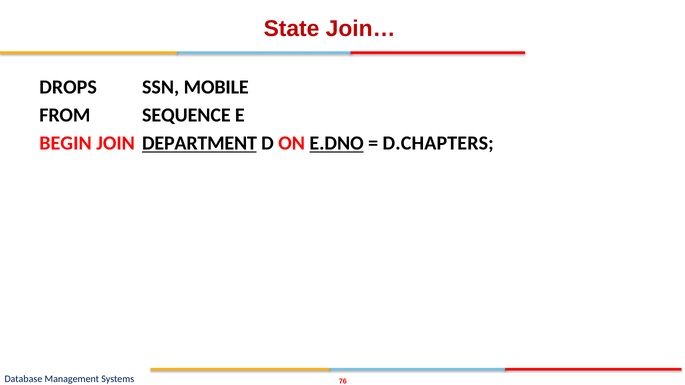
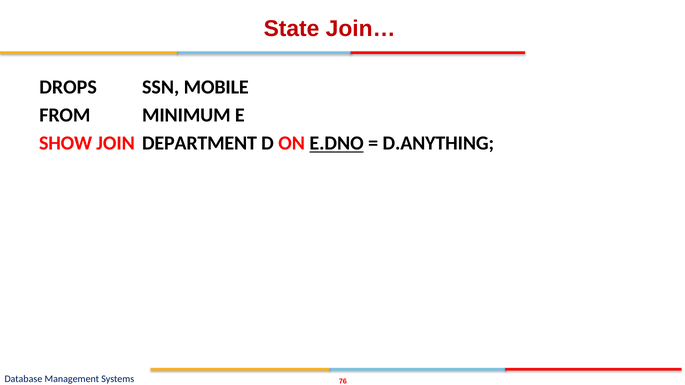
SEQUENCE: SEQUENCE -> MINIMUM
BEGIN: BEGIN -> SHOW
DEPARTMENT underline: present -> none
D.CHAPTERS: D.CHAPTERS -> D.ANYTHING
